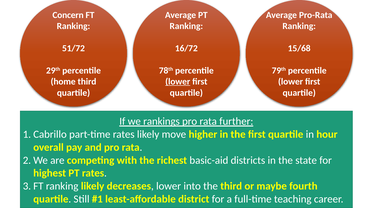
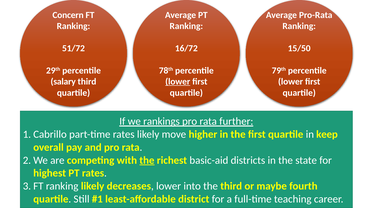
15/68: 15/68 -> 15/50
home: home -> salary
hour: hour -> keep
the at (147, 161) underline: none -> present
